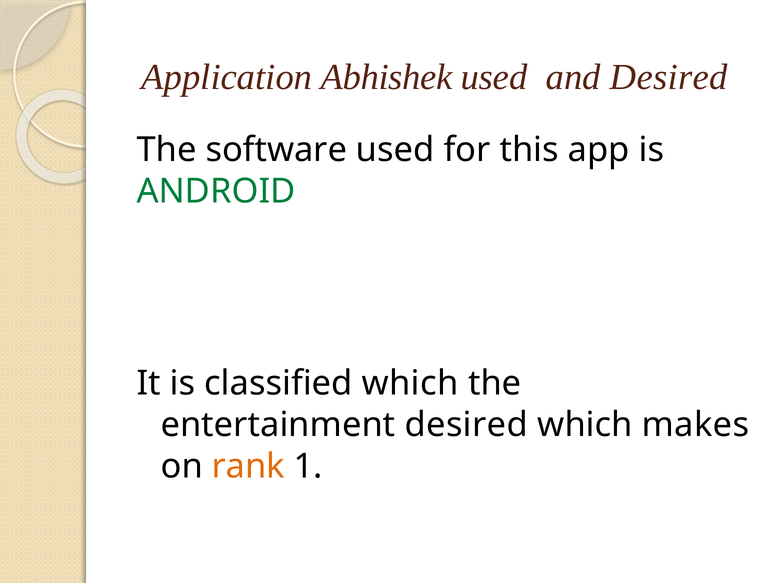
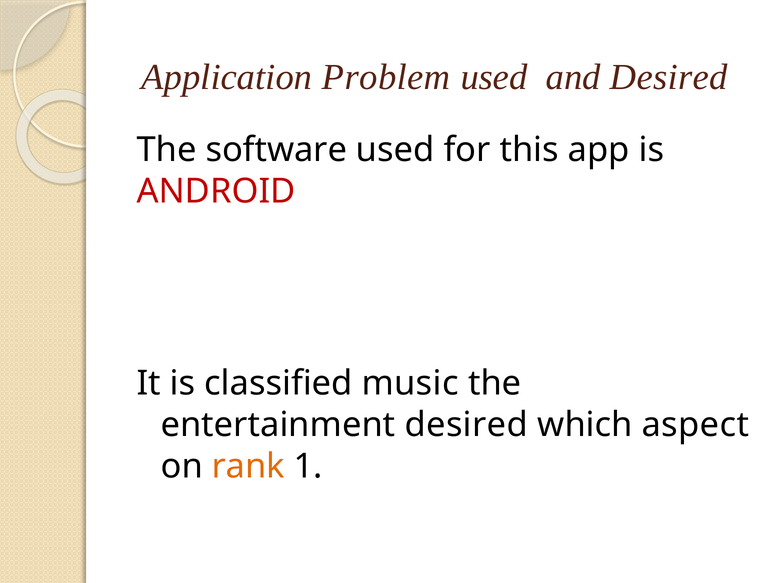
Abhishek: Abhishek -> Problem
ANDROID colour: green -> red
classified which: which -> music
makes: makes -> aspect
